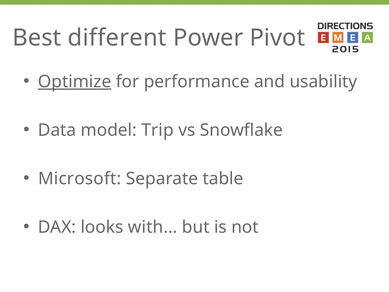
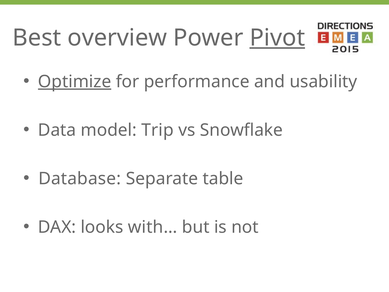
different: different -> overview
Pivot underline: none -> present
Microsoft: Microsoft -> Database
